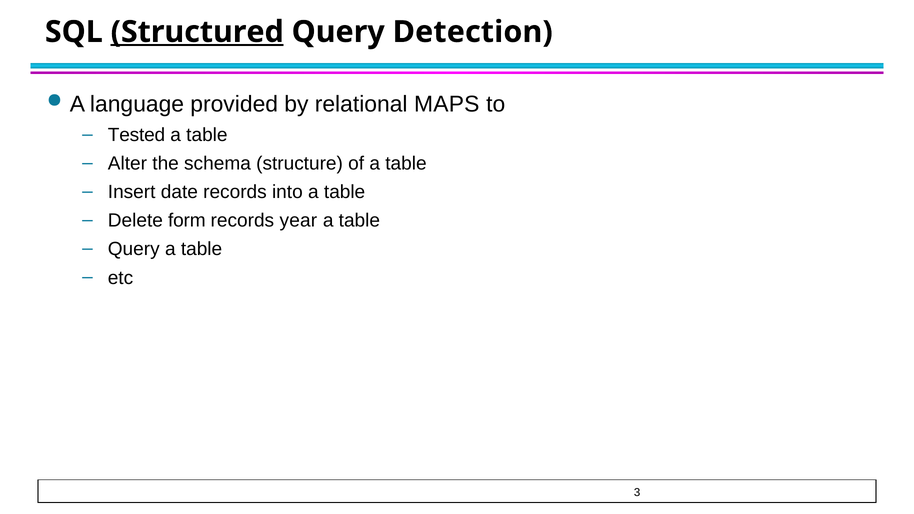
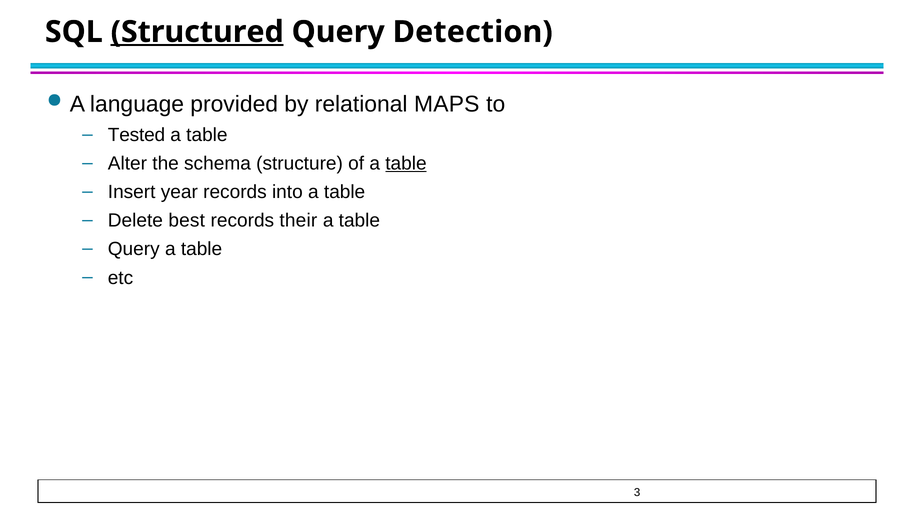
table at (406, 163) underline: none -> present
date: date -> year
form: form -> best
year: year -> their
